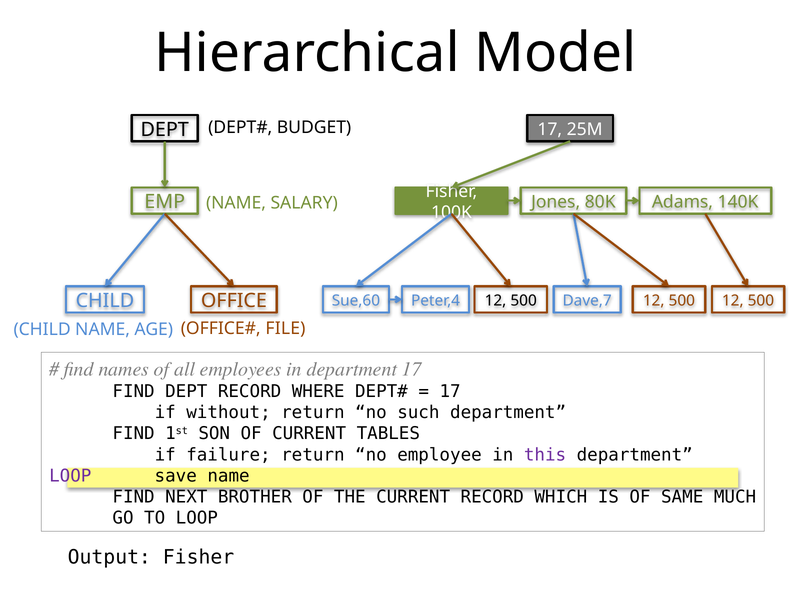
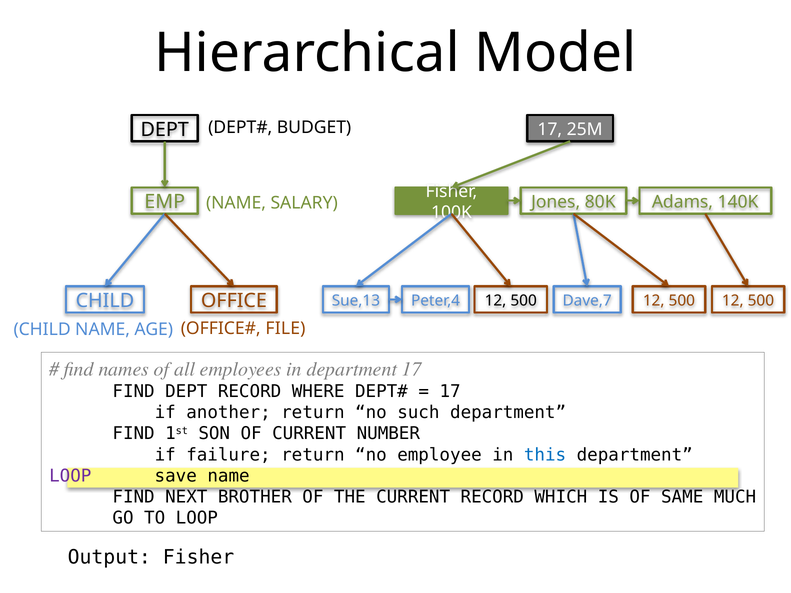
Sue,60: Sue,60 -> Sue,13
without: without -> another
TABLES: TABLES -> NUMBER
this colour: purple -> blue
